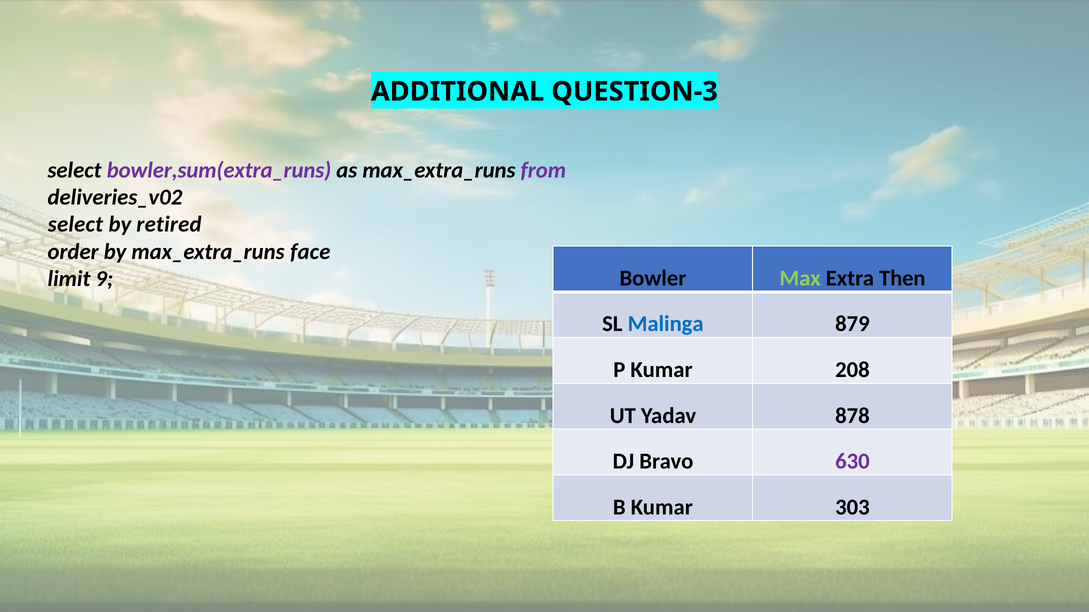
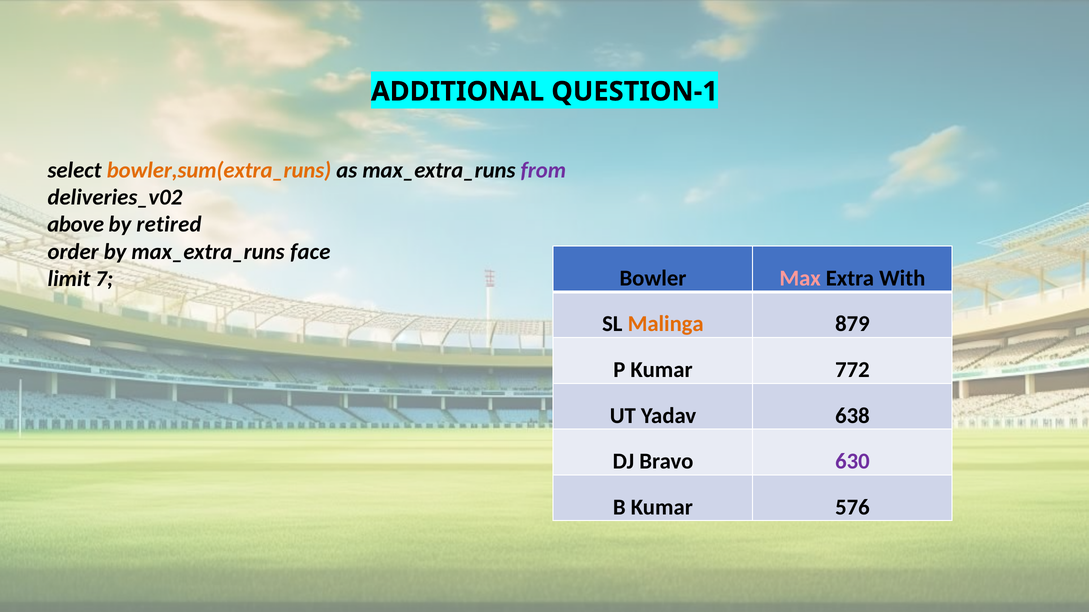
QUESTION-3: QUESTION-3 -> QUESTION-1
bowler,sum(extra_runs colour: purple -> orange
select at (75, 225): select -> above
9: 9 -> 7
Max colour: light green -> pink
Then: Then -> With
Malinga colour: blue -> orange
208: 208 -> 772
878: 878 -> 638
303: 303 -> 576
